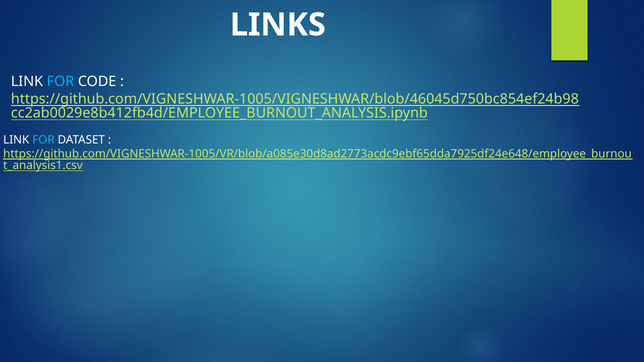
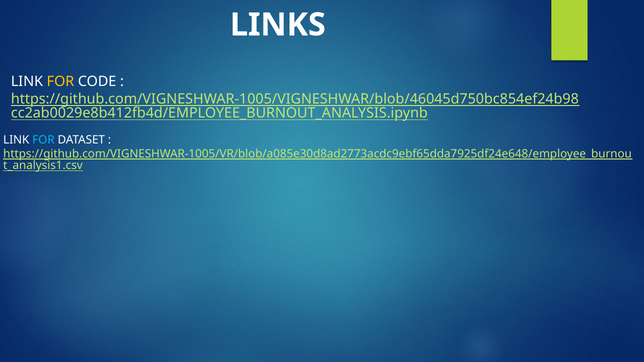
FOR at (60, 82) colour: light blue -> yellow
